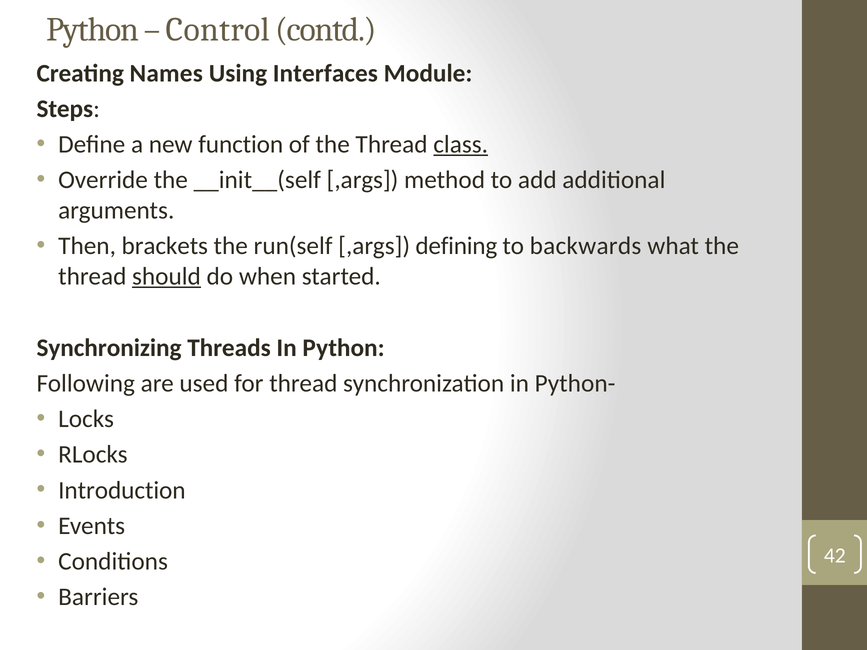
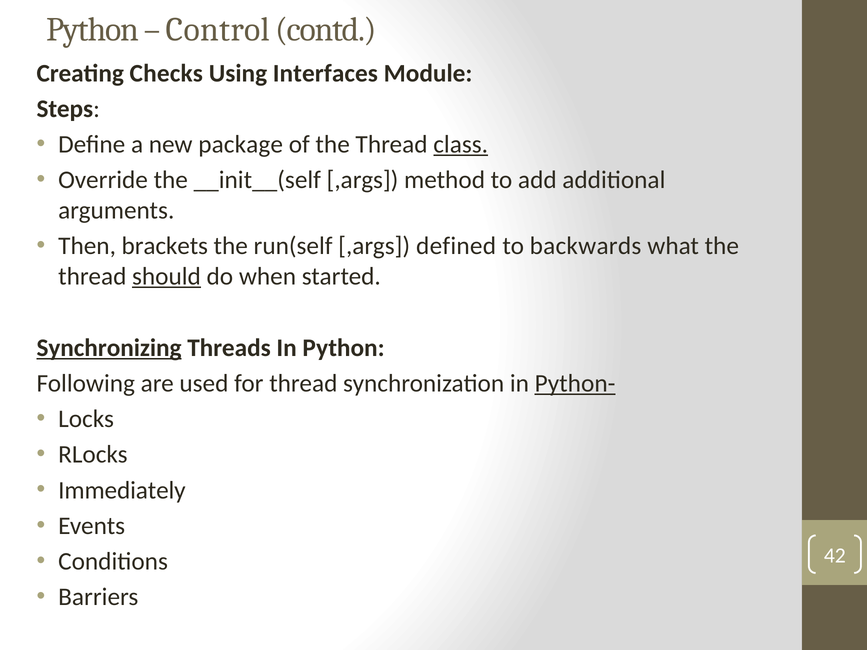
Names: Names -> Checks
function: function -> package
defining: defining -> defined
Synchronizing underline: none -> present
Python- underline: none -> present
Introduction: Introduction -> Immediately
